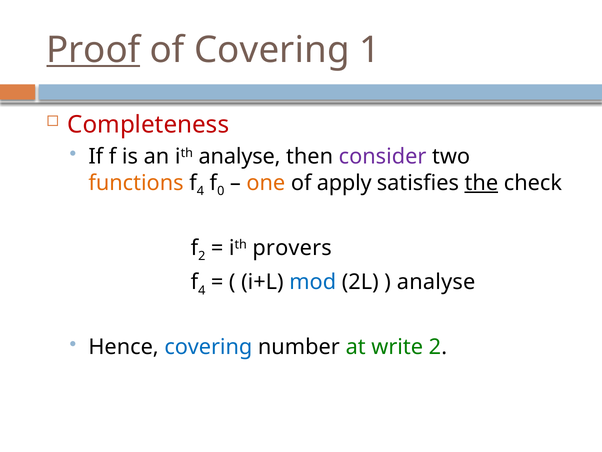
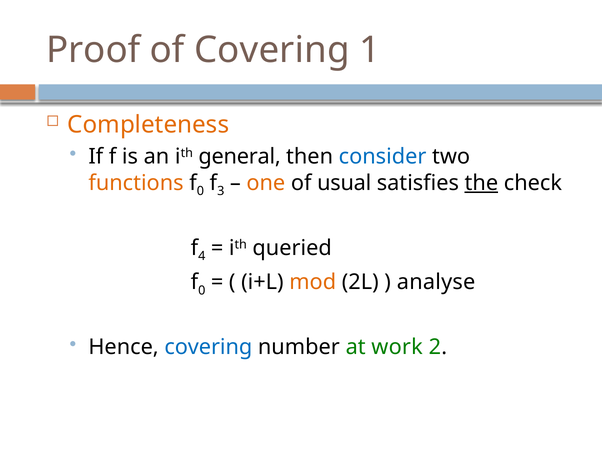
Proof underline: present -> none
Completeness colour: red -> orange
ith analyse: analyse -> general
consider colour: purple -> blue
4 at (200, 191): 4 -> 0
0: 0 -> 3
apply: apply -> usual
f 2: 2 -> 4
provers: provers -> queried
4 at (202, 290): 4 -> 0
mod colour: blue -> orange
write: write -> work
